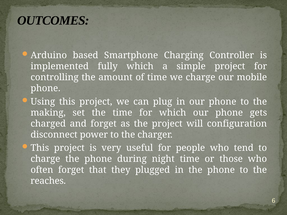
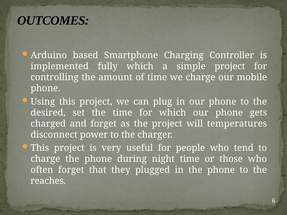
making: making -> desired
configuration: configuration -> temperatures
